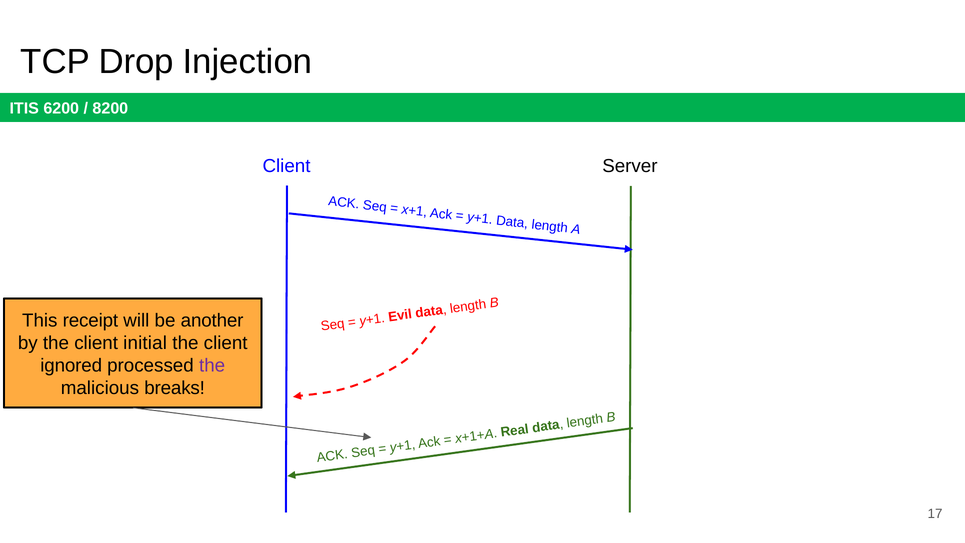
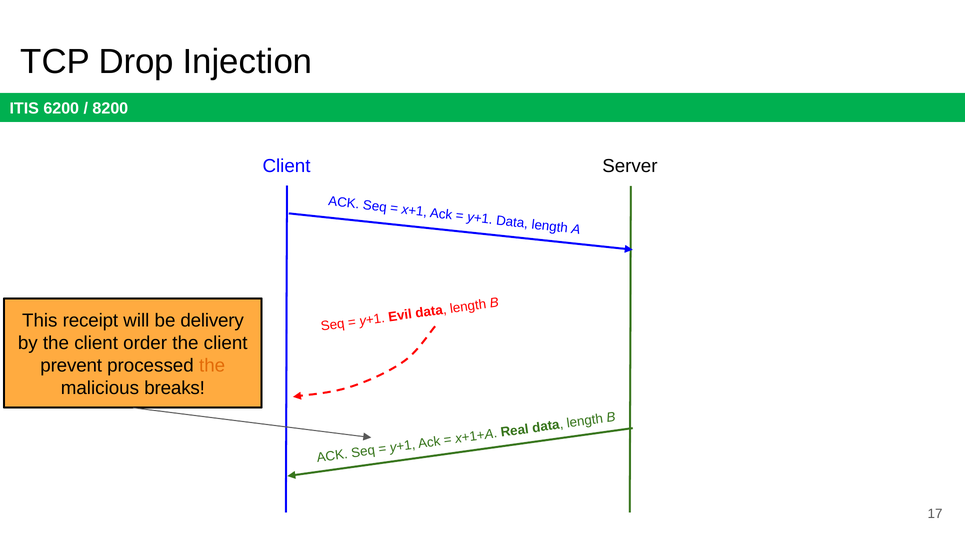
another: another -> delivery
initial: initial -> order
ignored: ignored -> prevent
the at (212, 365) colour: purple -> orange
